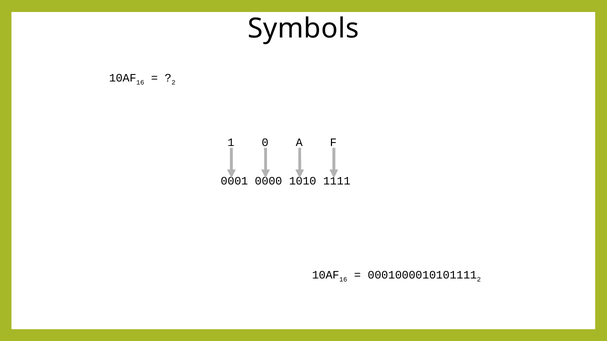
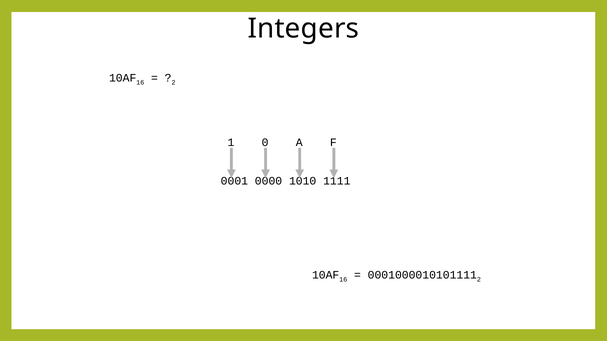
Symbols: Symbols -> Integers
